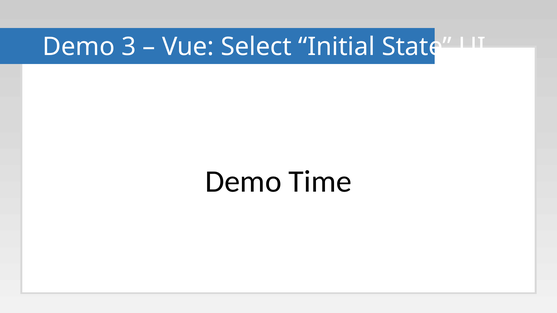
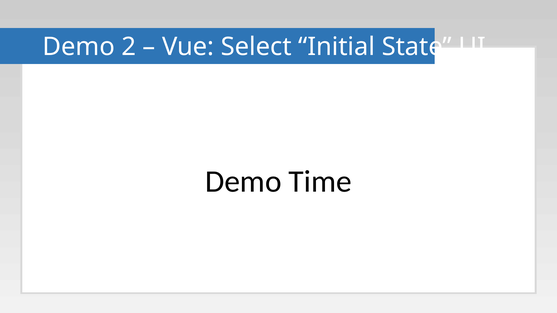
3: 3 -> 2
